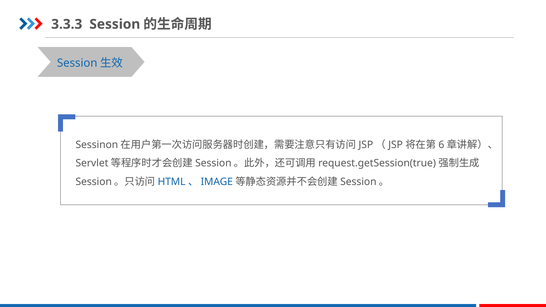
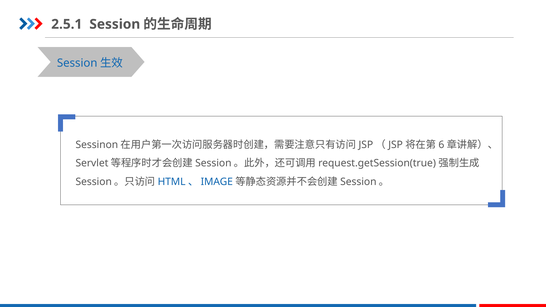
3.3.3: 3.3.3 -> 2.5.1
